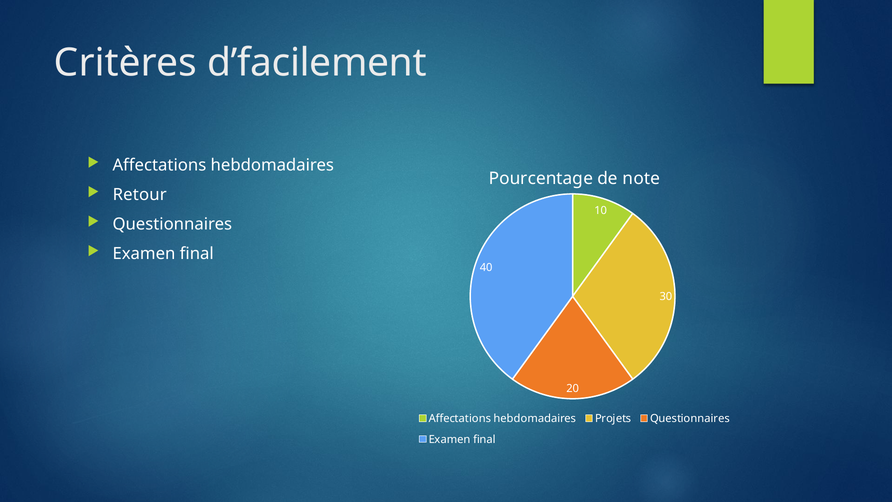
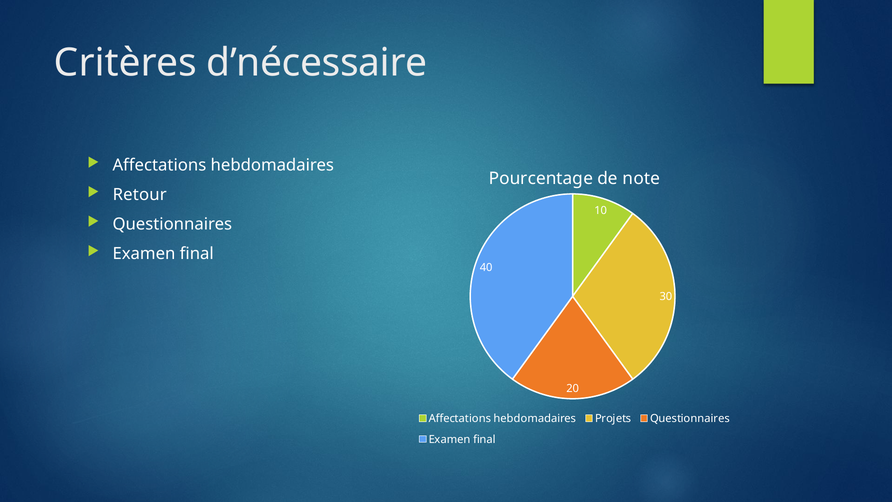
d’facilement: d’facilement -> d’nécessaire
